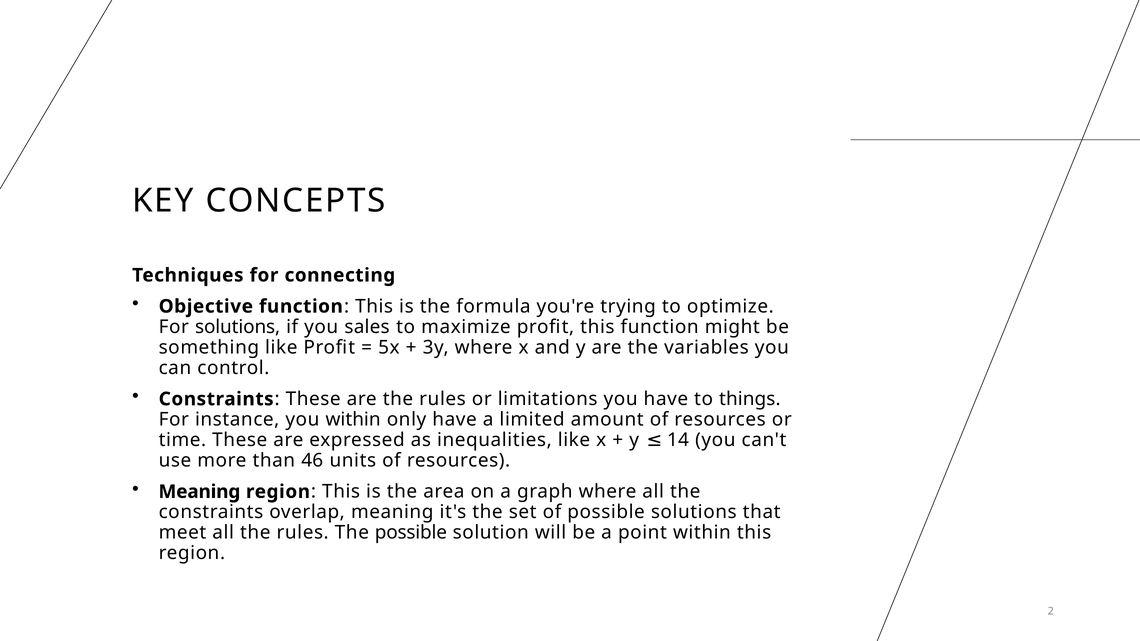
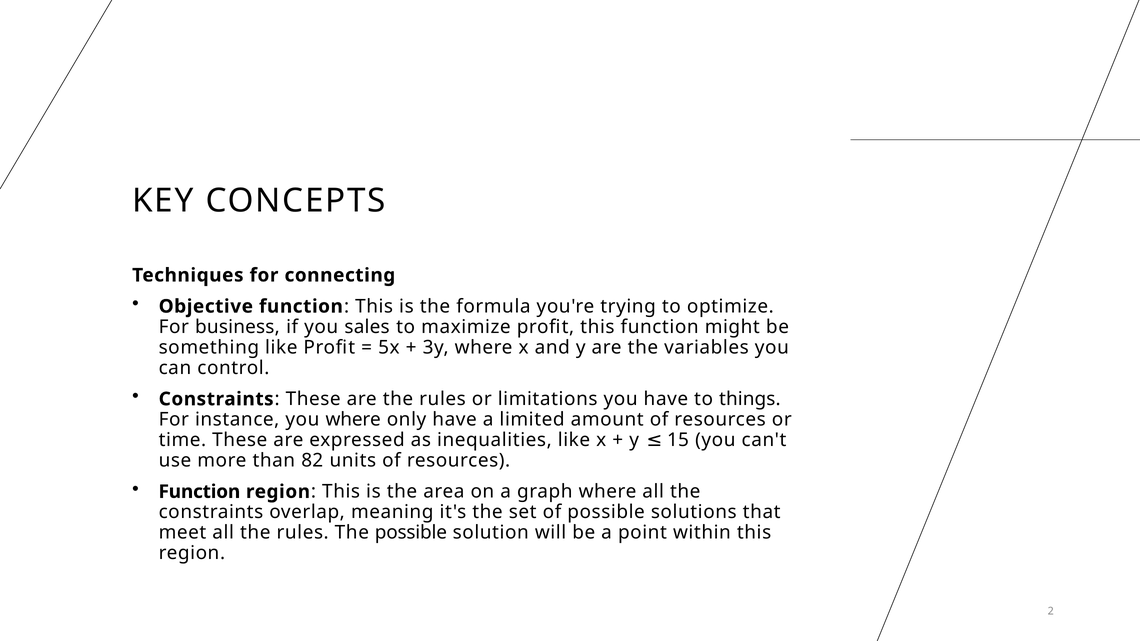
For solutions: solutions -> business
you within: within -> where
14: 14 -> 15
46: 46 -> 82
Meaning at (199, 492): Meaning -> Function
